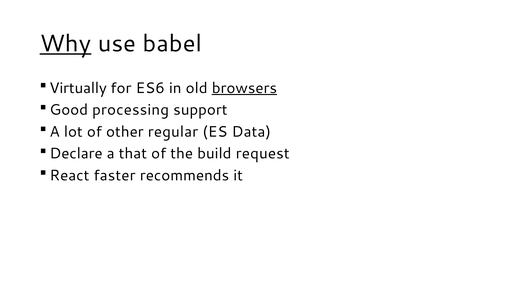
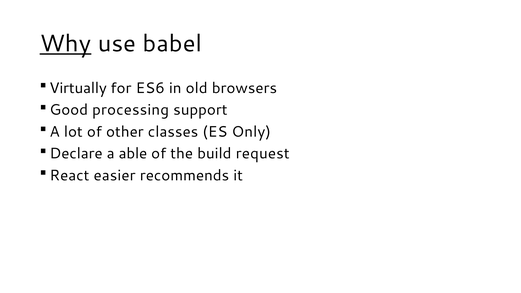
browsers underline: present -> none
regular: regular -> classes
Data: Data -> Only
that: that -> able
faster: faster -> easier
